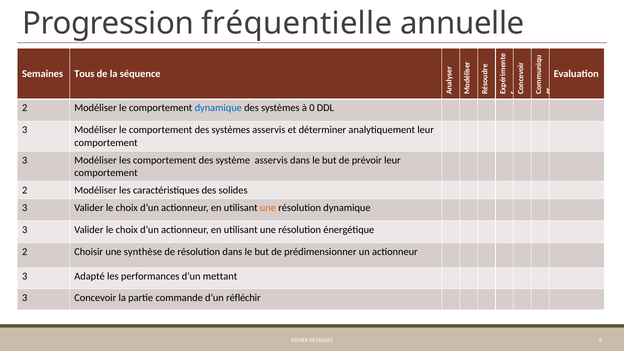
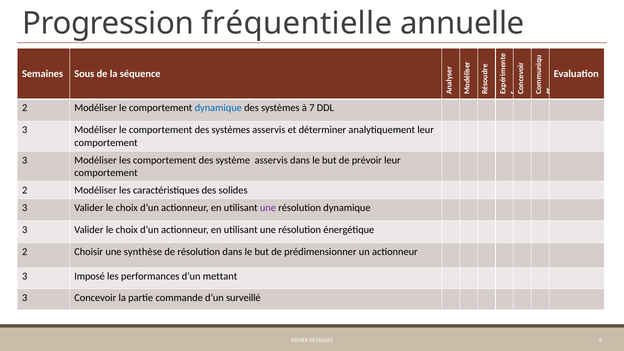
Tous: Tous -> Sous
0: 0 -> 7
une at (268, 208) colour: orange -> purple
Adapté: Adapté -> Imposé
réfléchir: réfléchir -> surveillé
